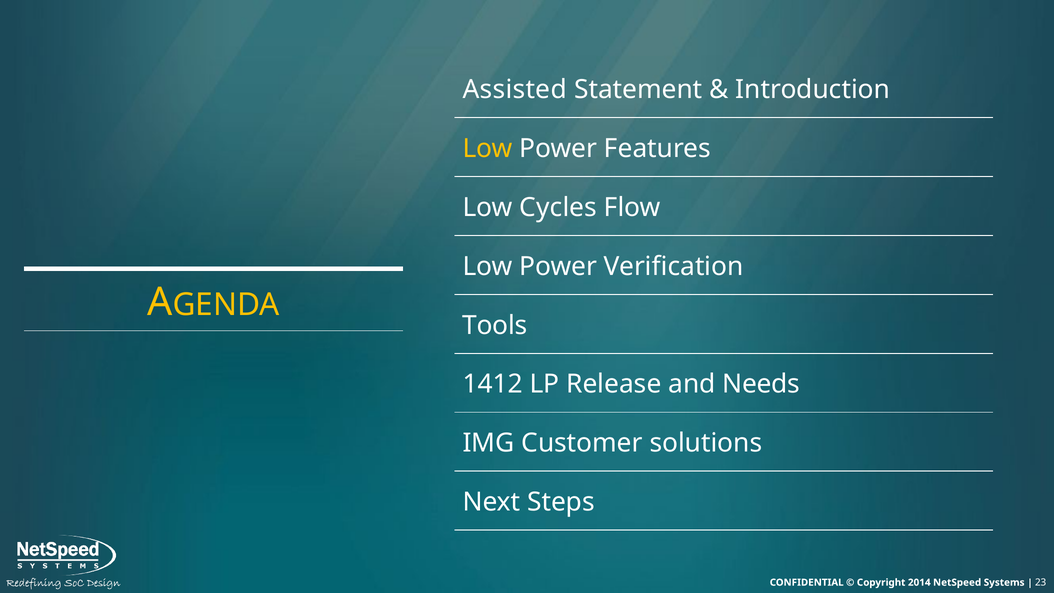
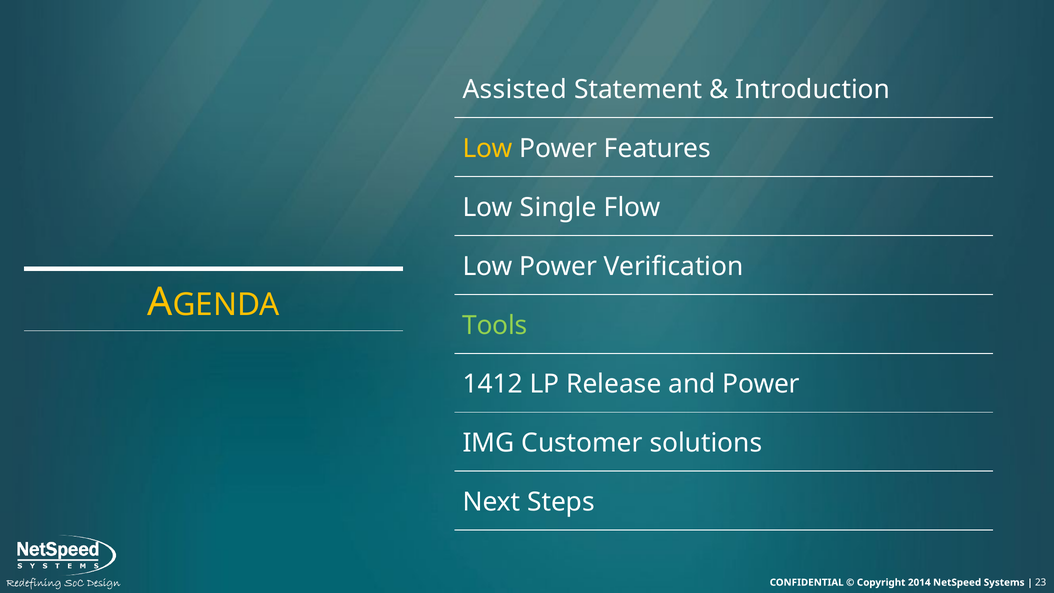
Cycles: Cycles -> Single
Tools colour: white -> light green
and Needs: Needs -> Power
